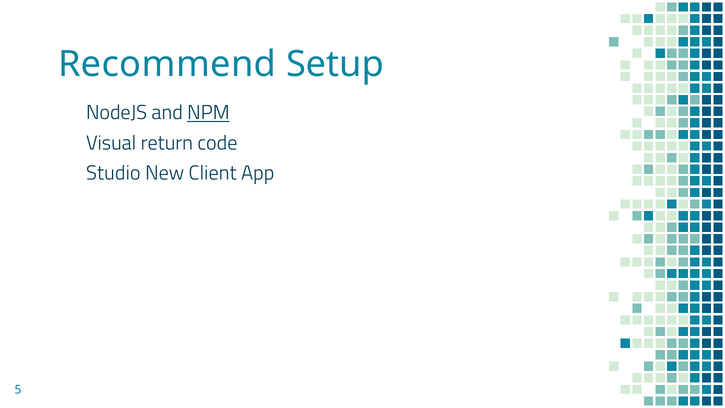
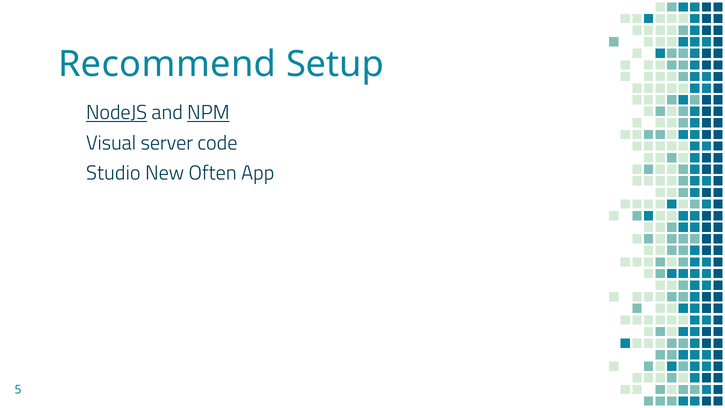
NodeJS underline: none -> present
return: return -> server
Client: Client -> Often
